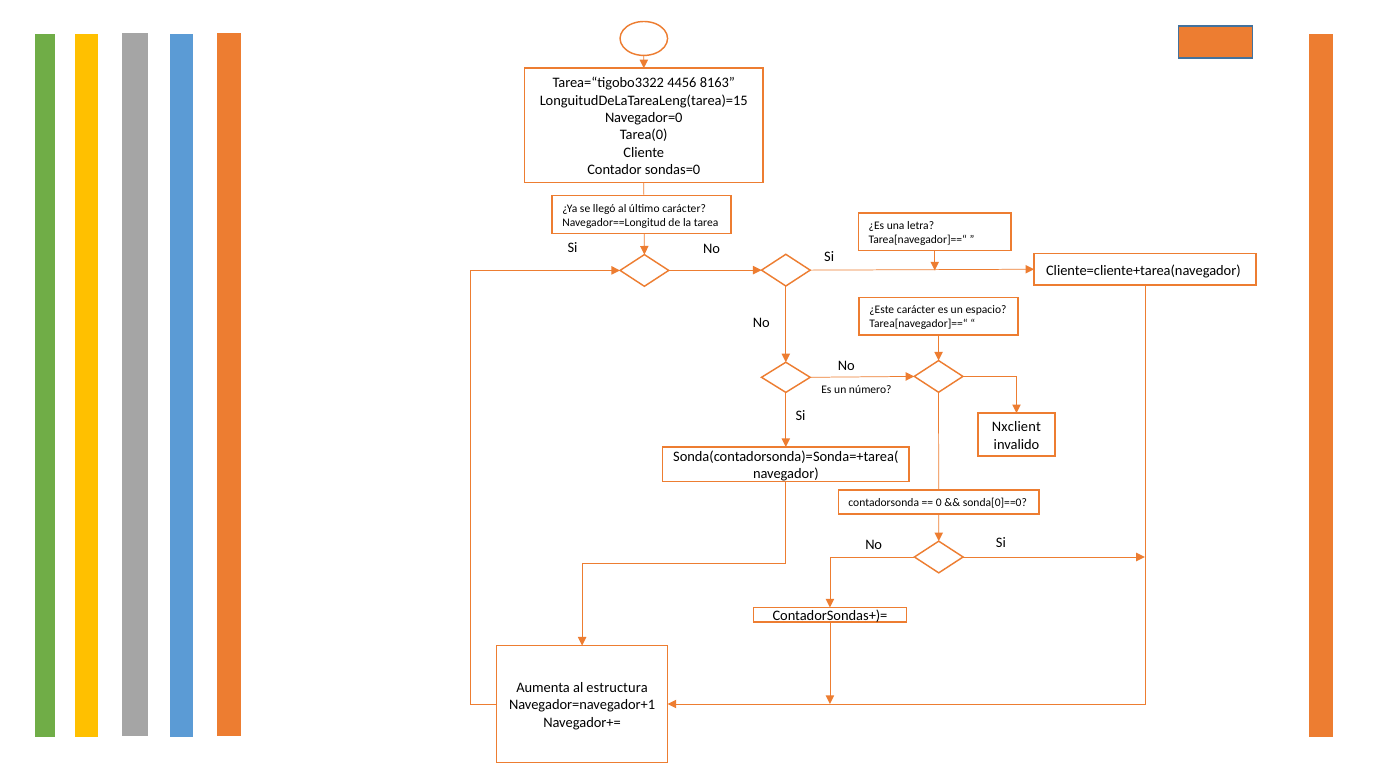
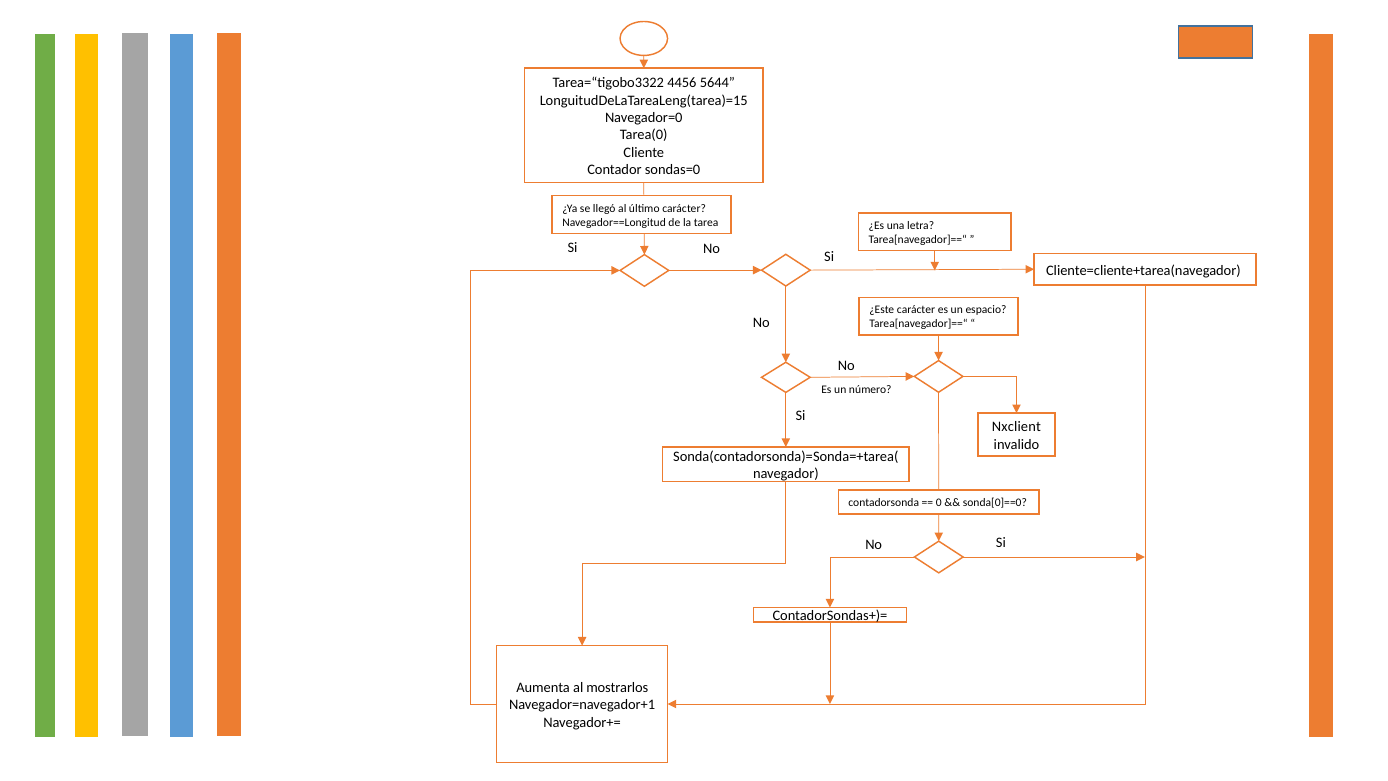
8163: 8163 -> 5644
estructura: estructura -> mostrarlos
